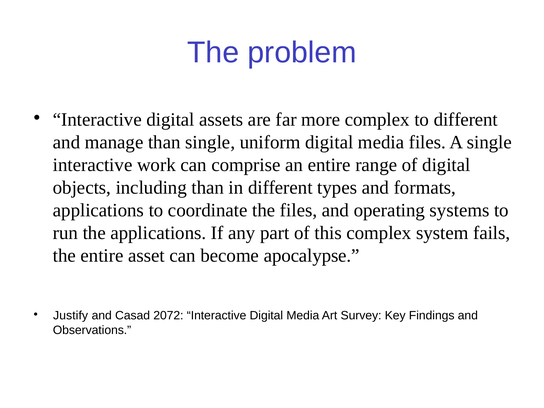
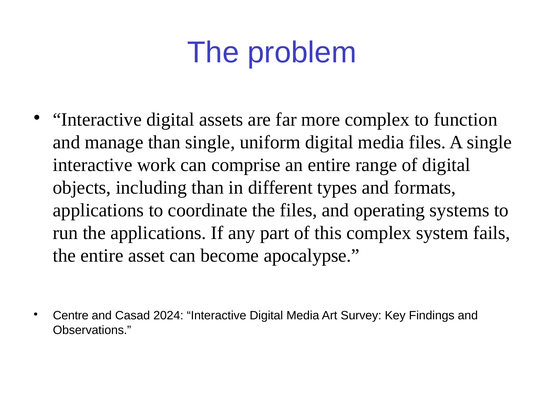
to different: different -> function
Justify: Justify -> Centre
2072: 2072 -> 2024
